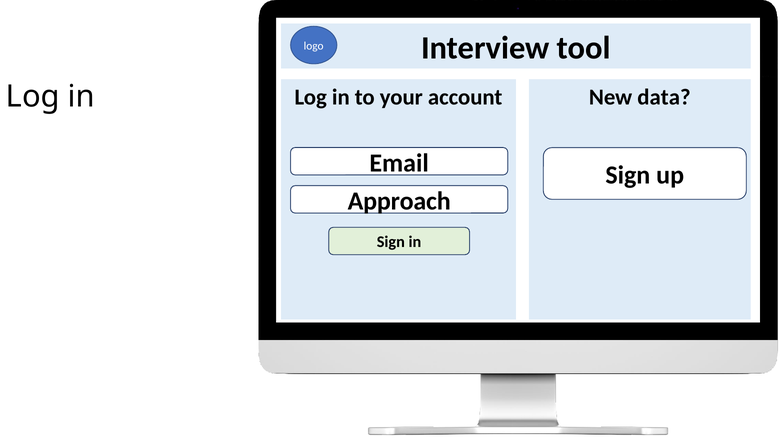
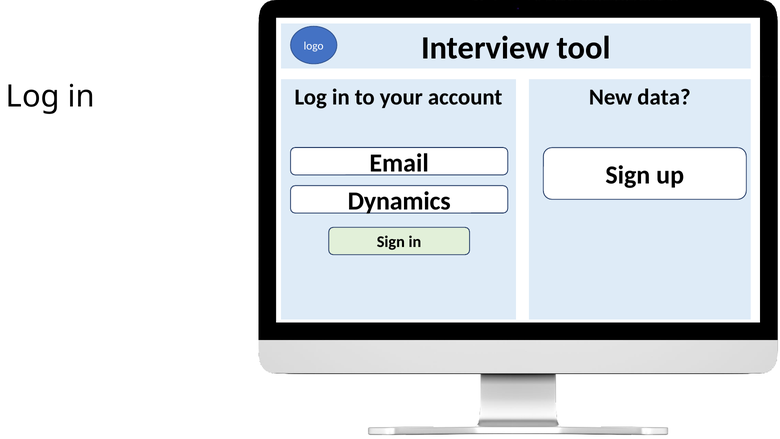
Approach: Approach -> Dynamics
